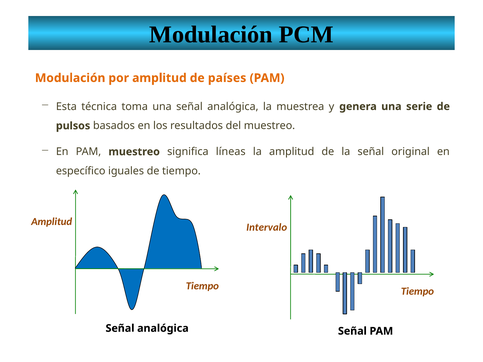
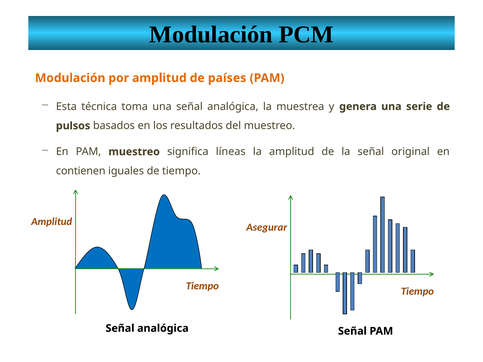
específico: específico -> contienen
Intervalo: Intervalo -> Asegurar
